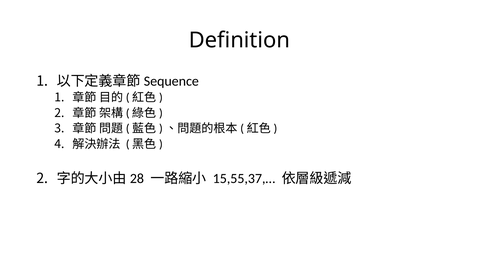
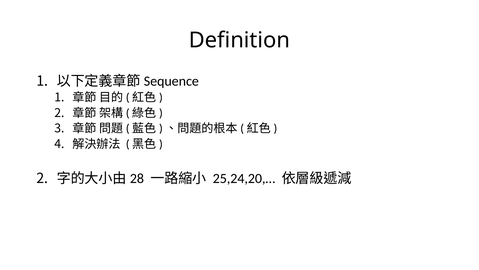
15,55,37,…: 15,55,37,… -> 25,24,20,…
